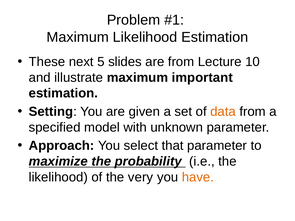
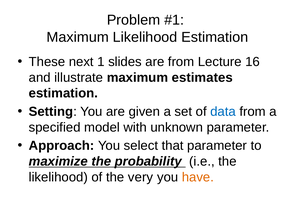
5: 5 -> 1
10: 10 -> 16
important: important -> estimates
data colour: orange -> blue
